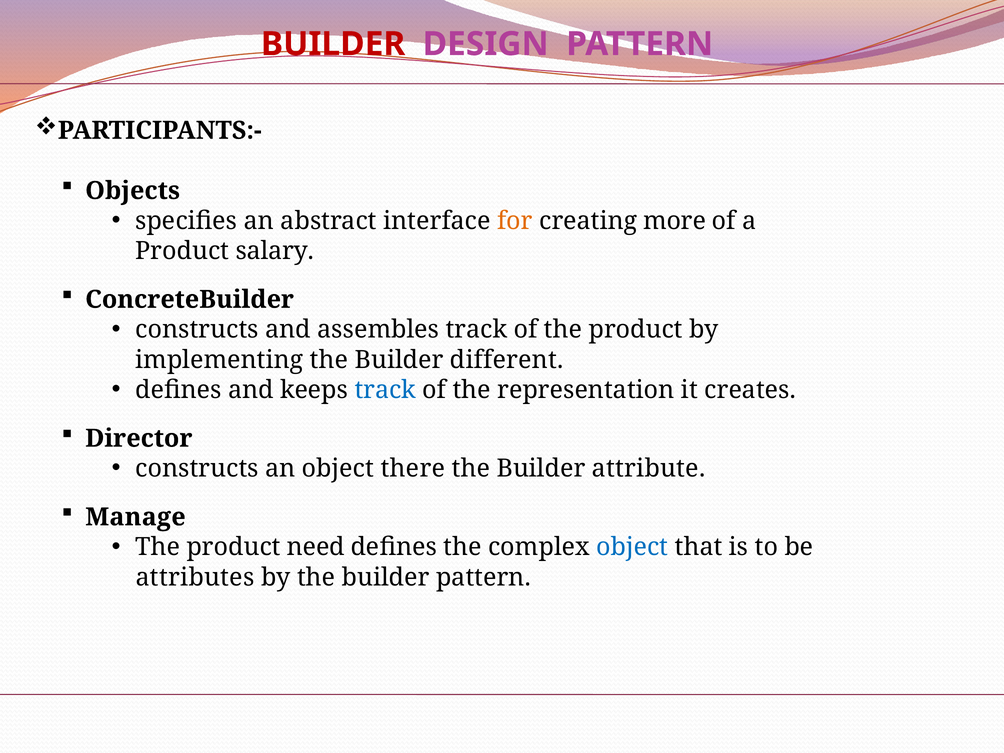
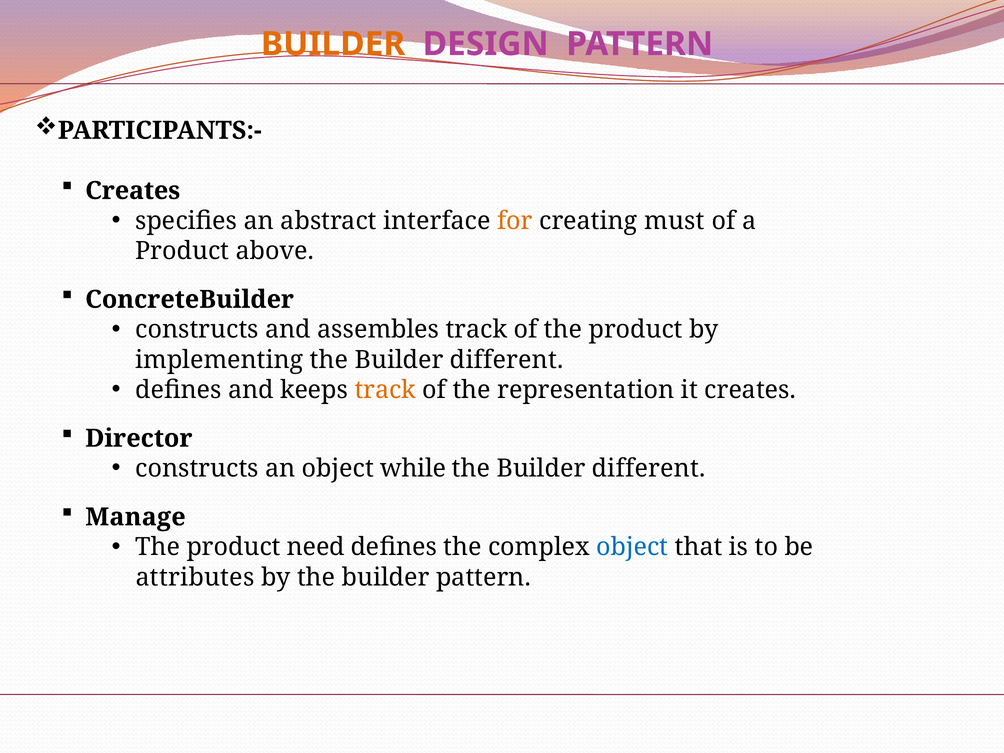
BUILDER at (333, 44) colour: red -> orange
Objects at (133, 191): Objects -> Creates
more: more -> must
salary: salary -> above
track at (385, 390) colour: blue -> orange
there: there -> while
attribute at (649, 469): attribute -> different
